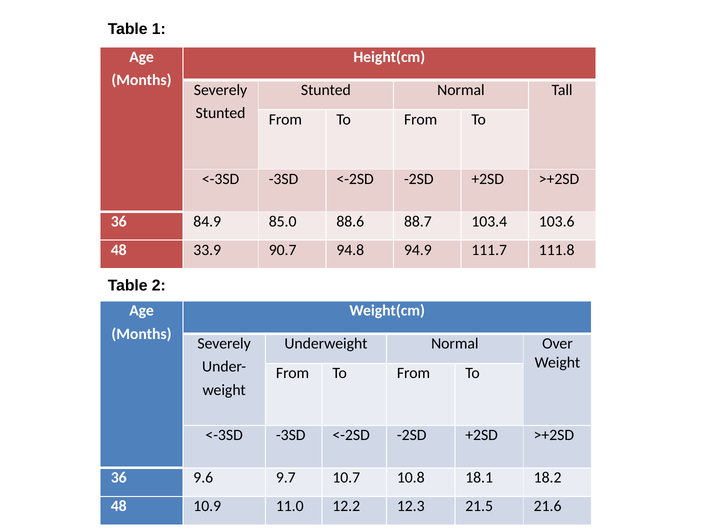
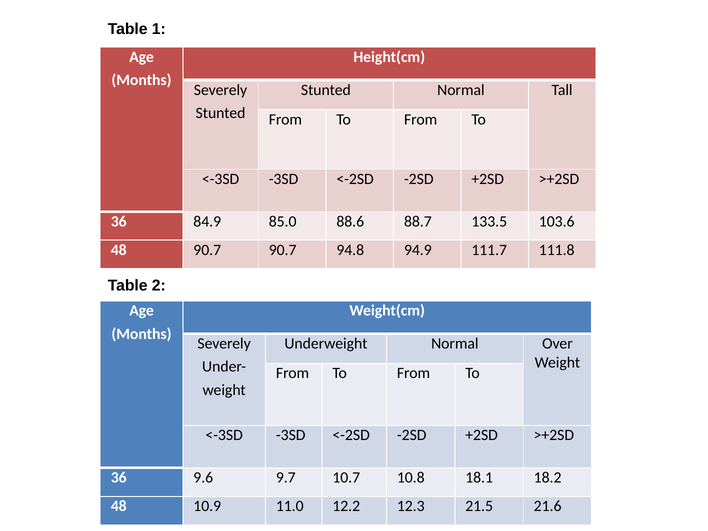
103.4: 103.4 -> 133.5
48 33.9: 33.9 -> 90.7
